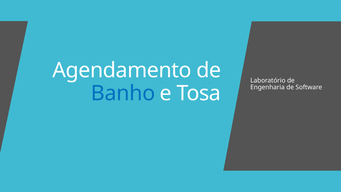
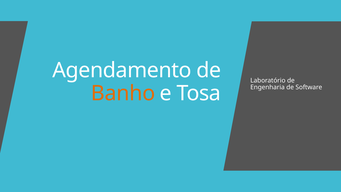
Banho colour: blue -> orange
